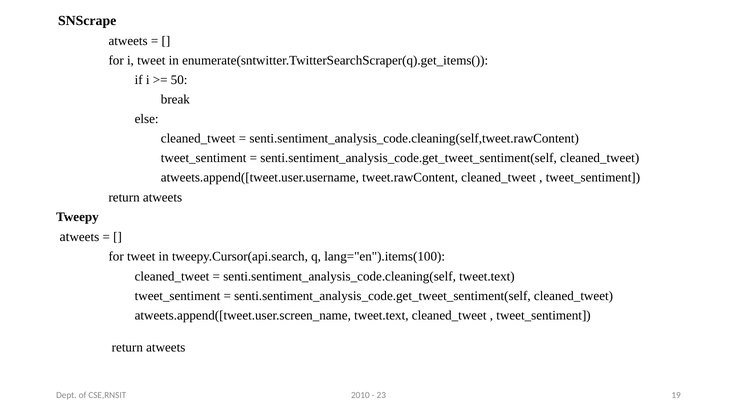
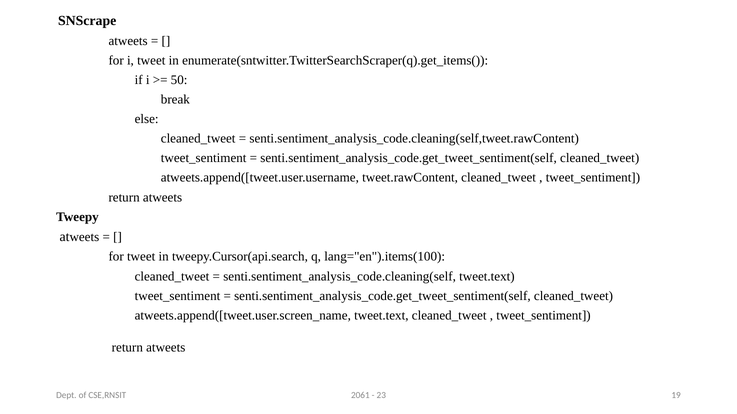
2010: 2010 -> 2061
